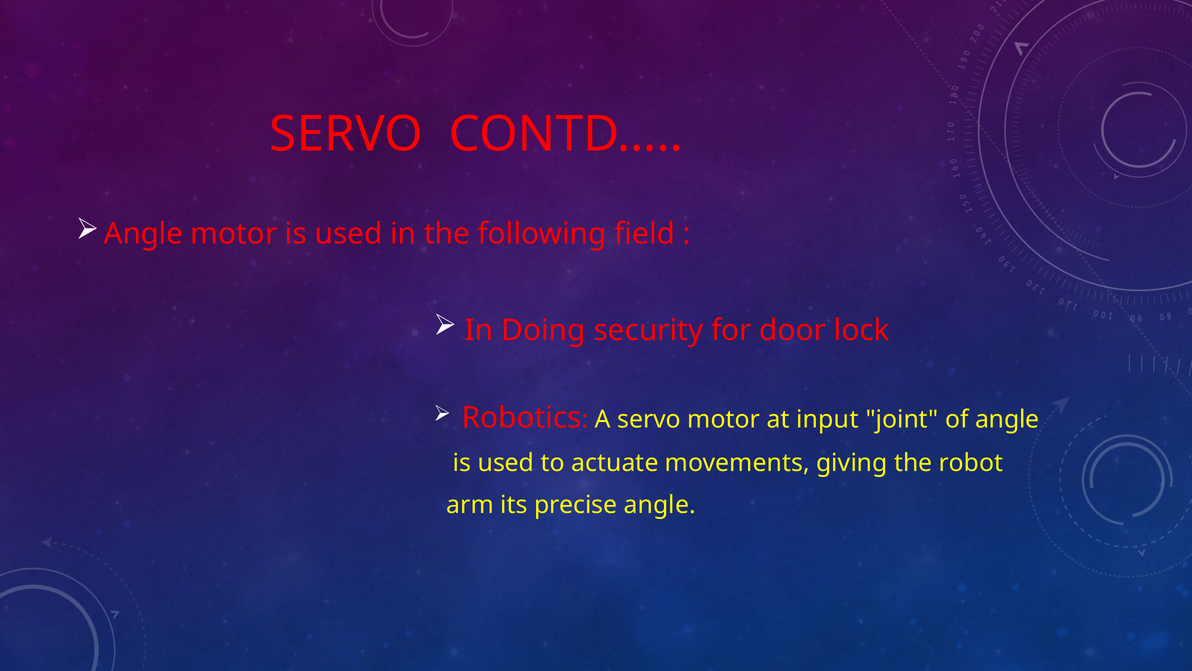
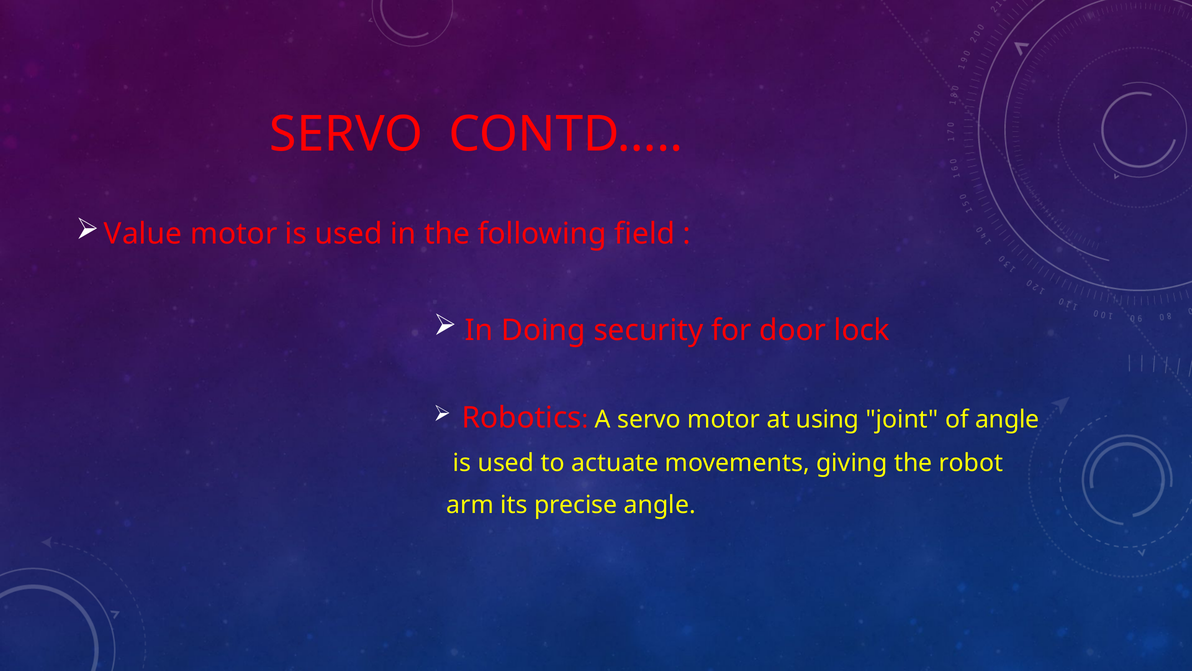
Angle at (143, 234): Angle -> Value
input: input -> using
